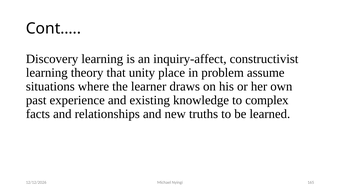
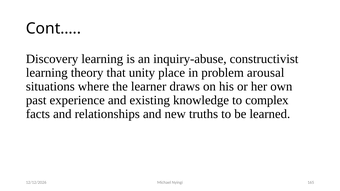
inquiry-affect: inquiry-affect -> inquiry-abuse
assume: assume -> arousal
